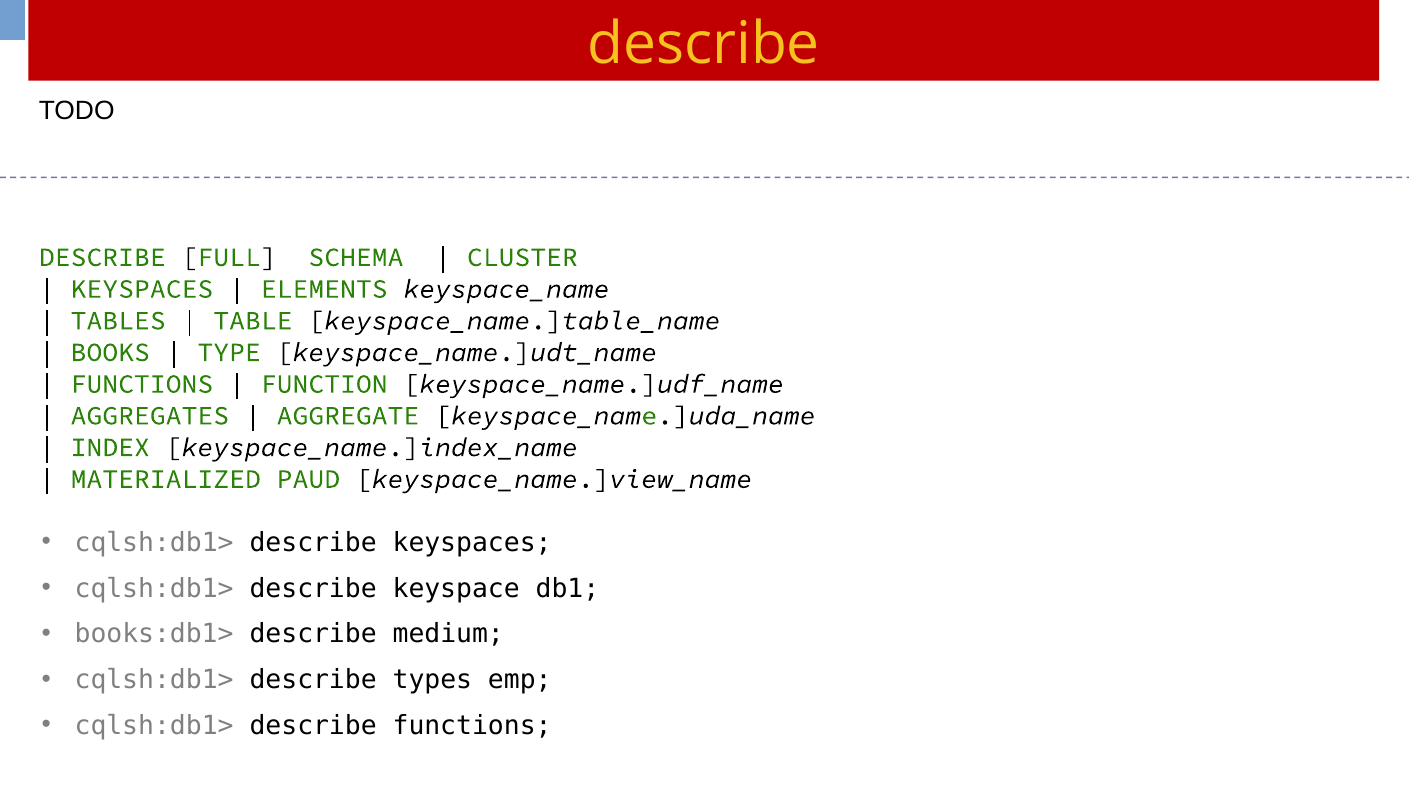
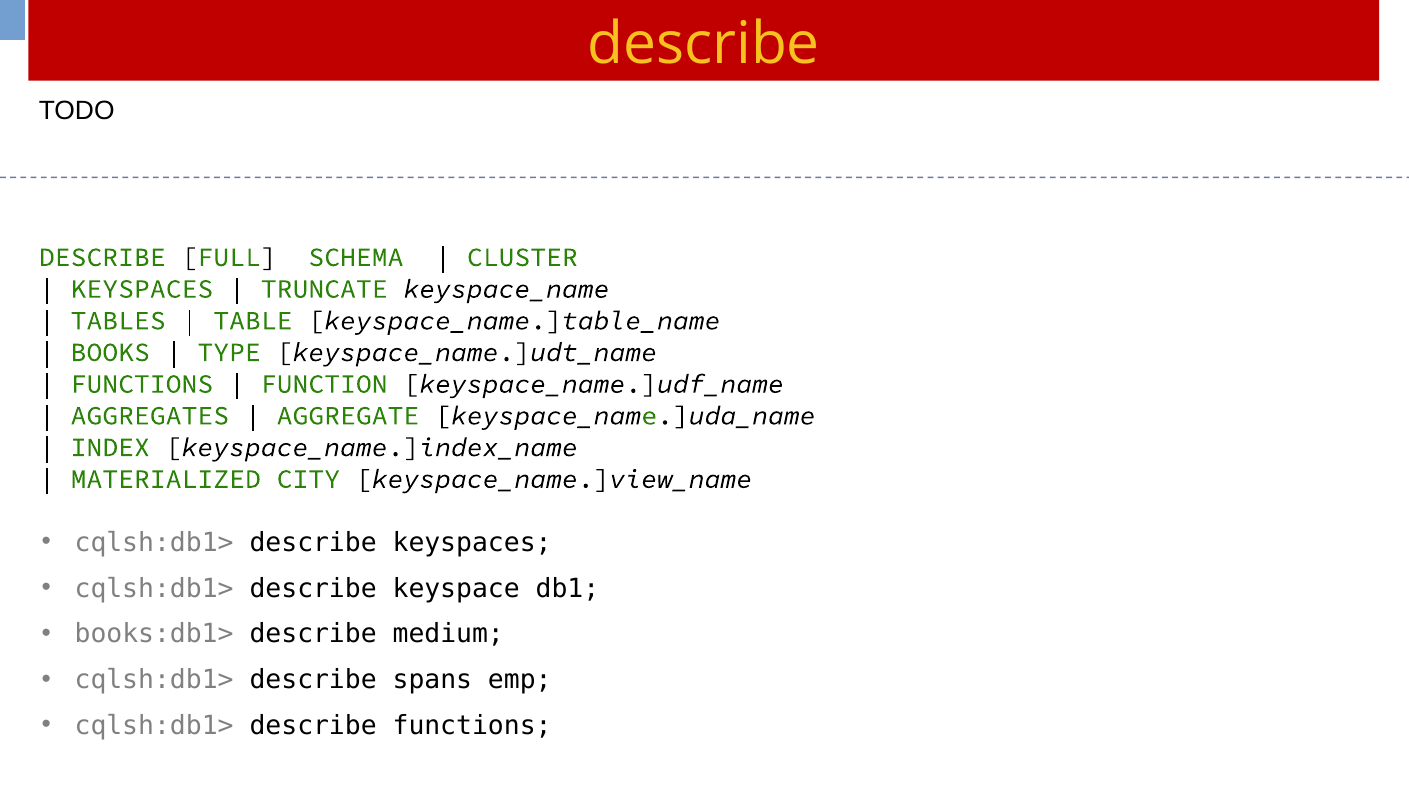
ELEMENTS: ELEMENTS -> TRUNCATE
PAUD: PAUD -> CITY
types: types -> spans
